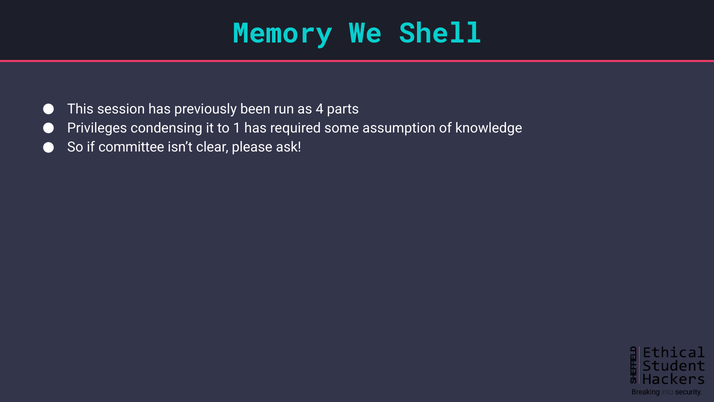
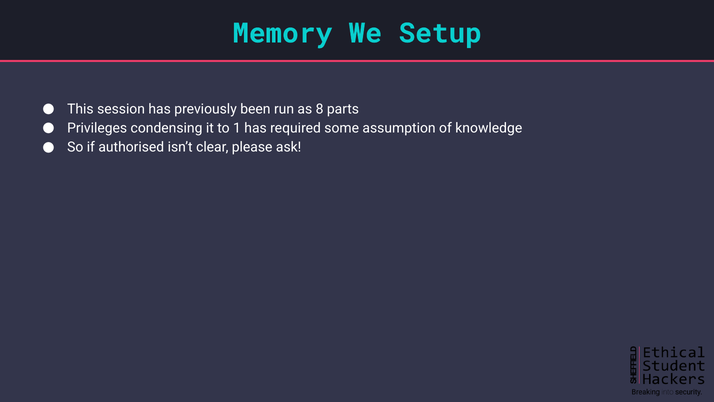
Shell: Shell -> Setup
4: 4 -> 8
committee: committee -> authorised
